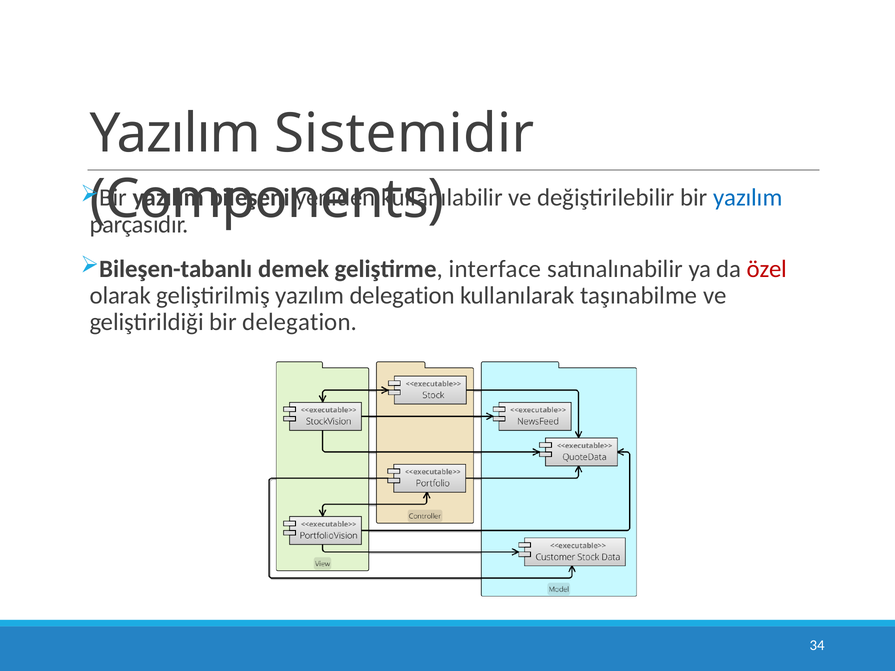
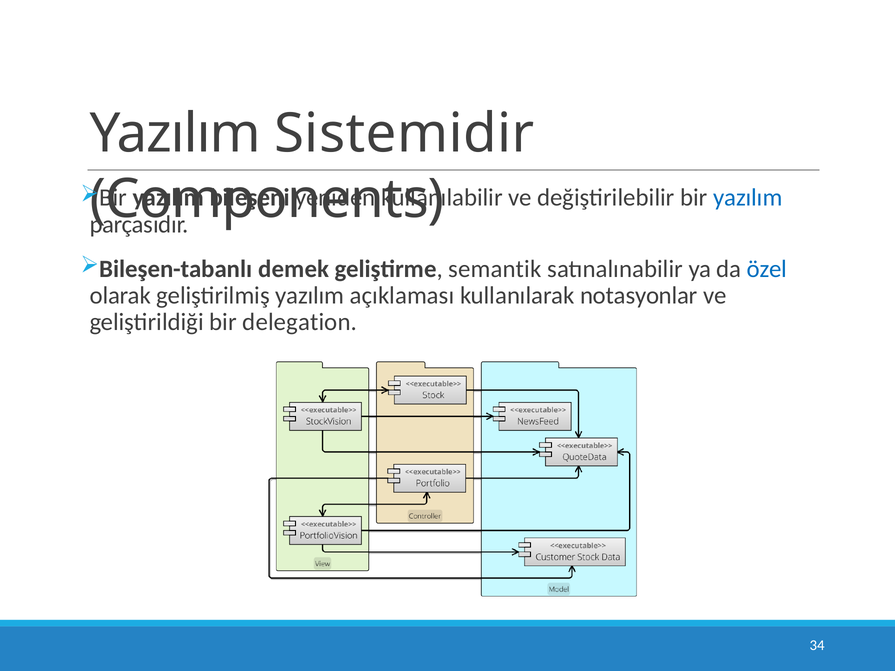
interface: interface -> semantik
özel colour: red -> blue
yazılım delegation: delegation -> açıklaması
taşınabilme: taşınabilme -> notasyonlar
